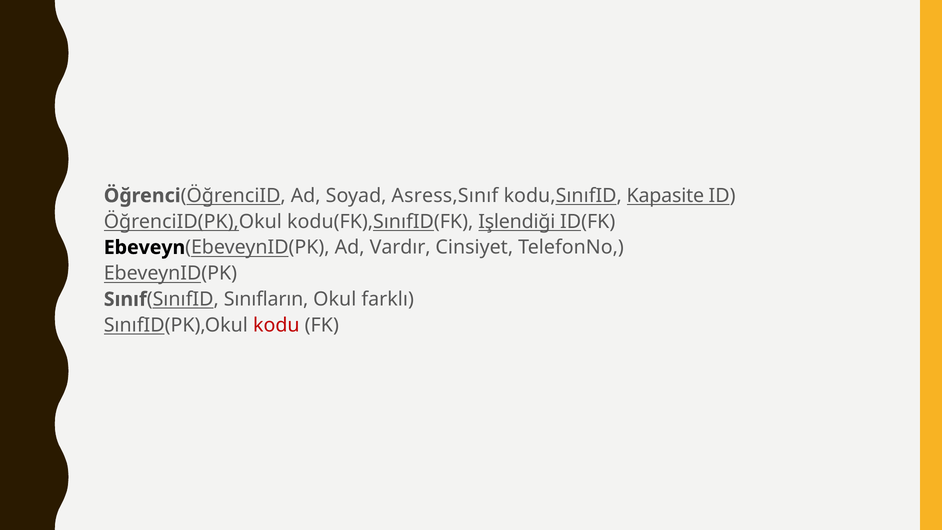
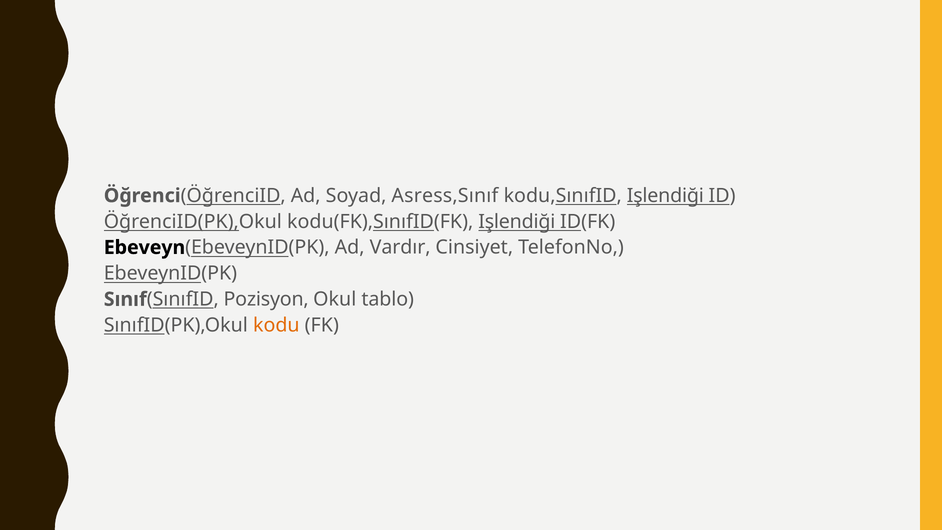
kodu,SınıfID Kapasite: Kapasite -> Işlendiği
Sınıfların: Sınıfların -> Pozisyon
farklı: farklı -> tablo
kodu colour: red -> orange
